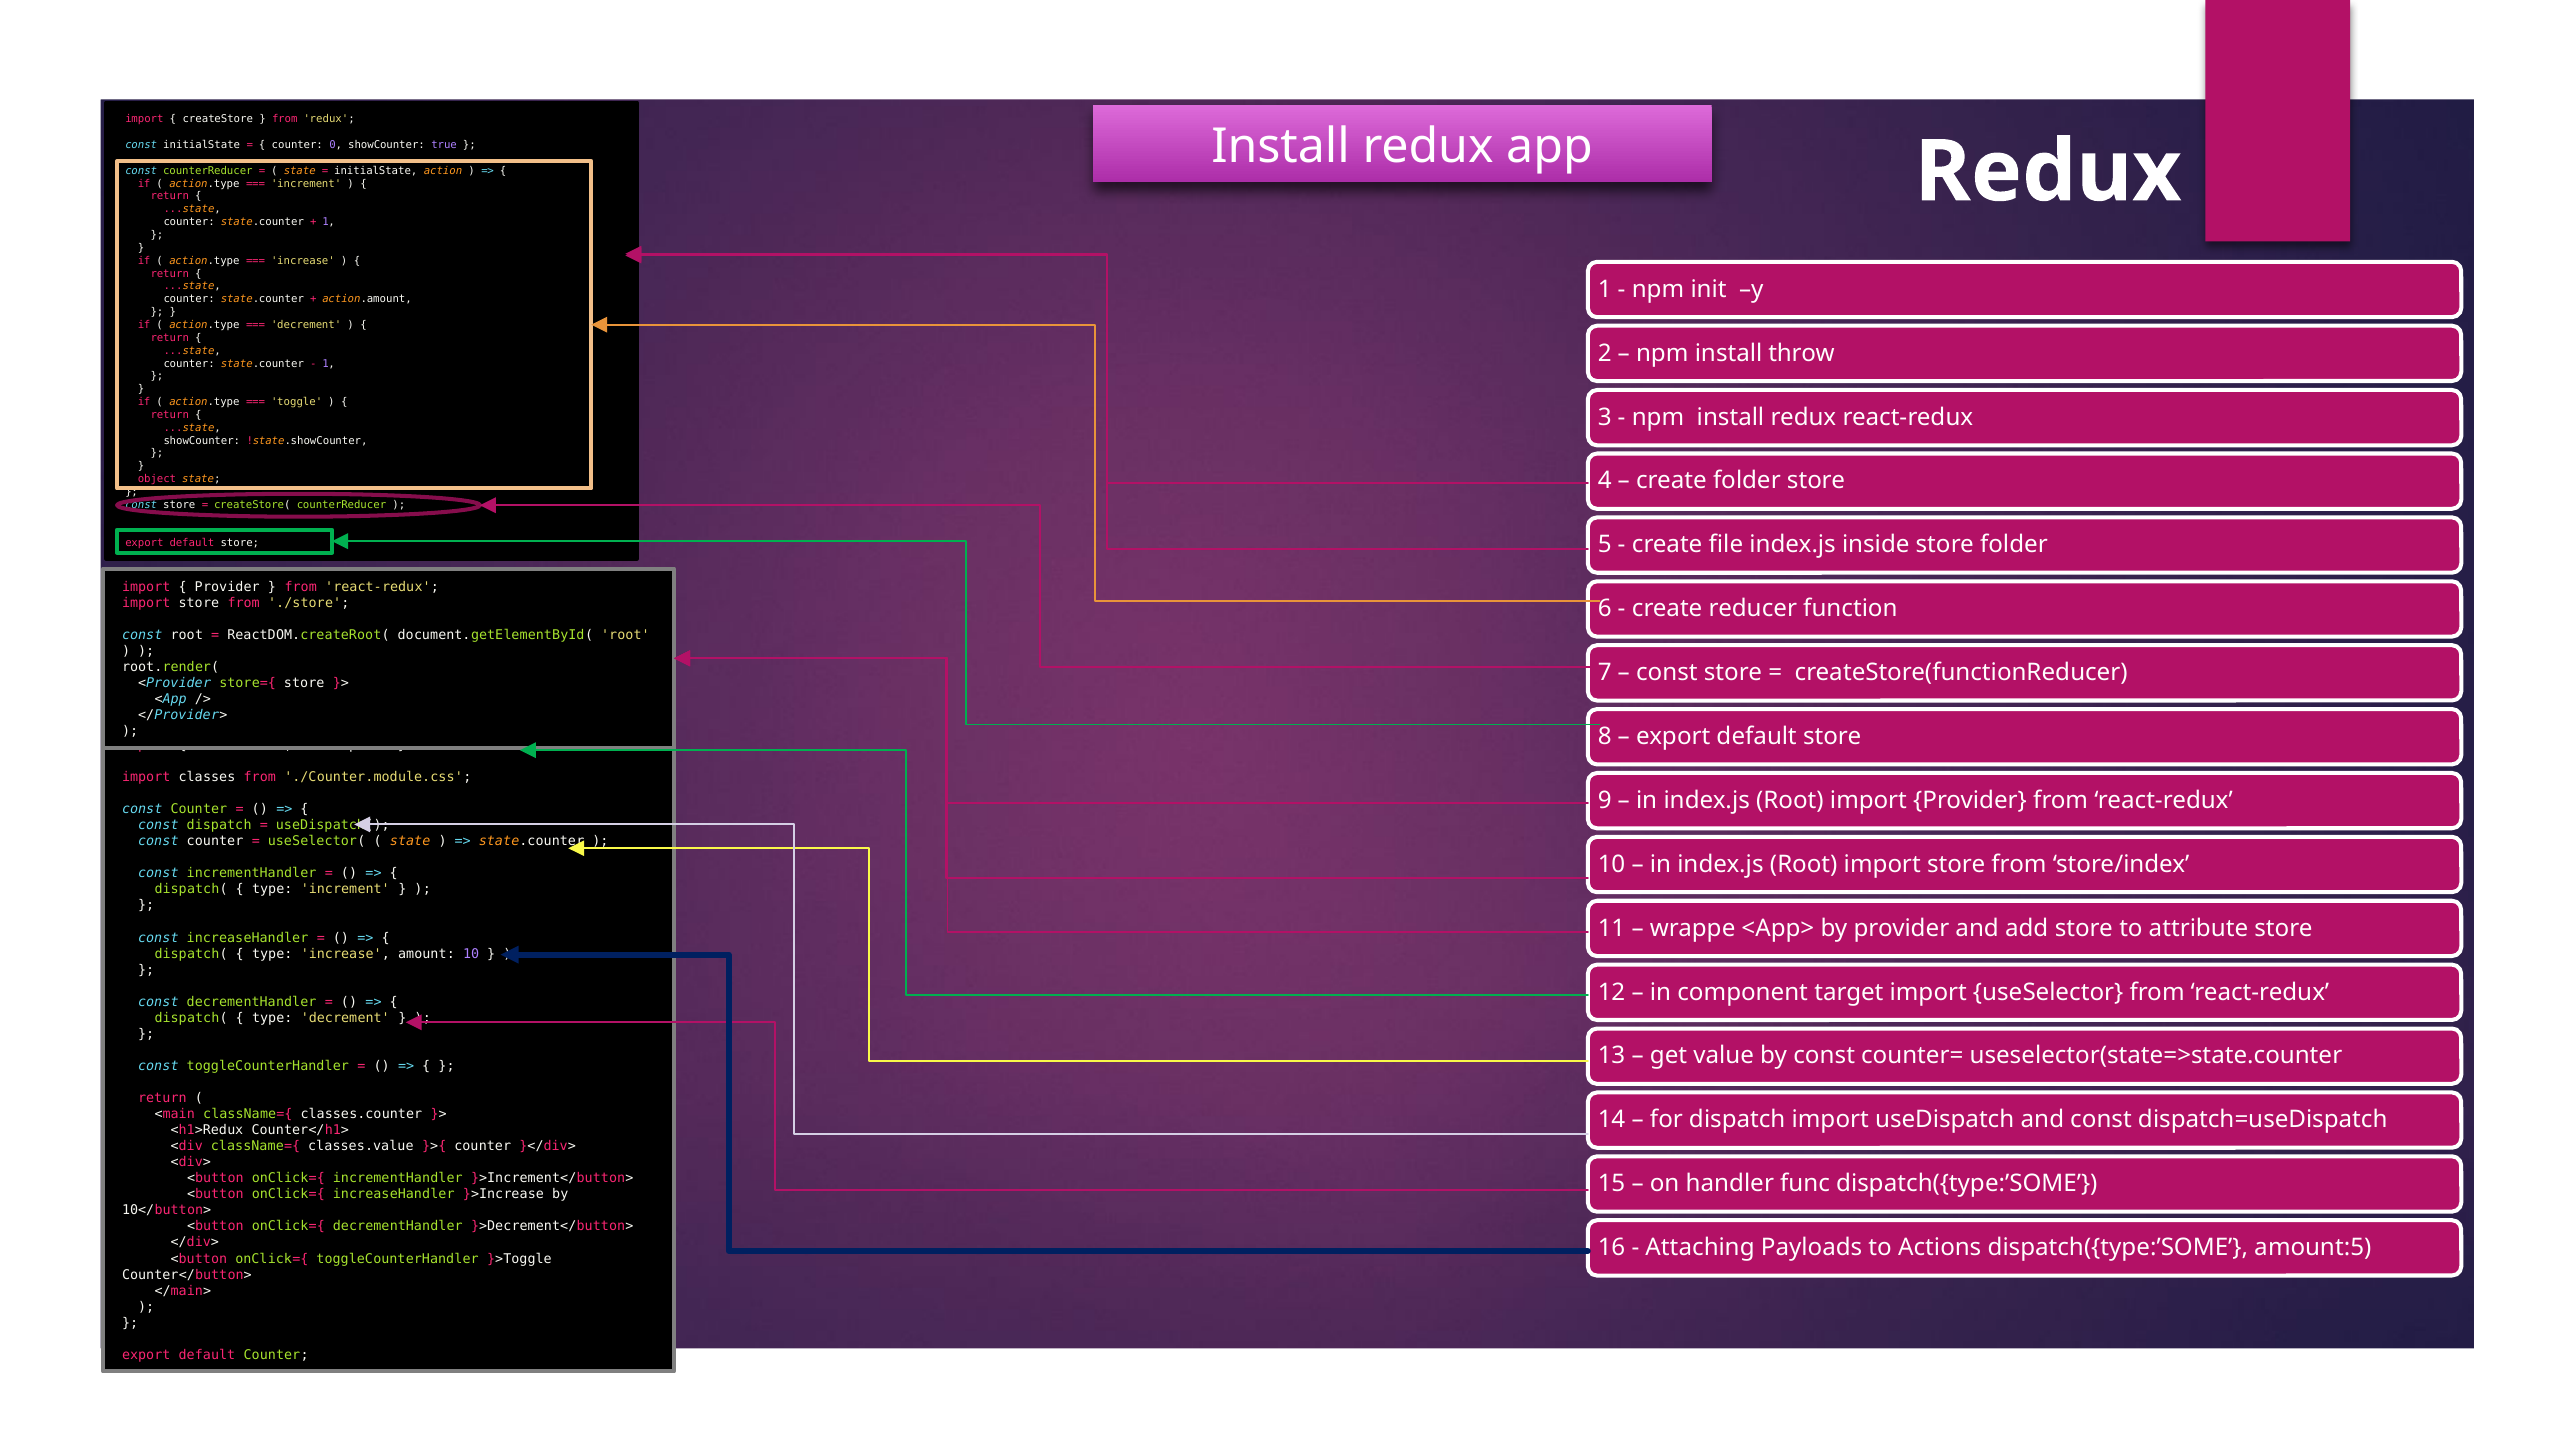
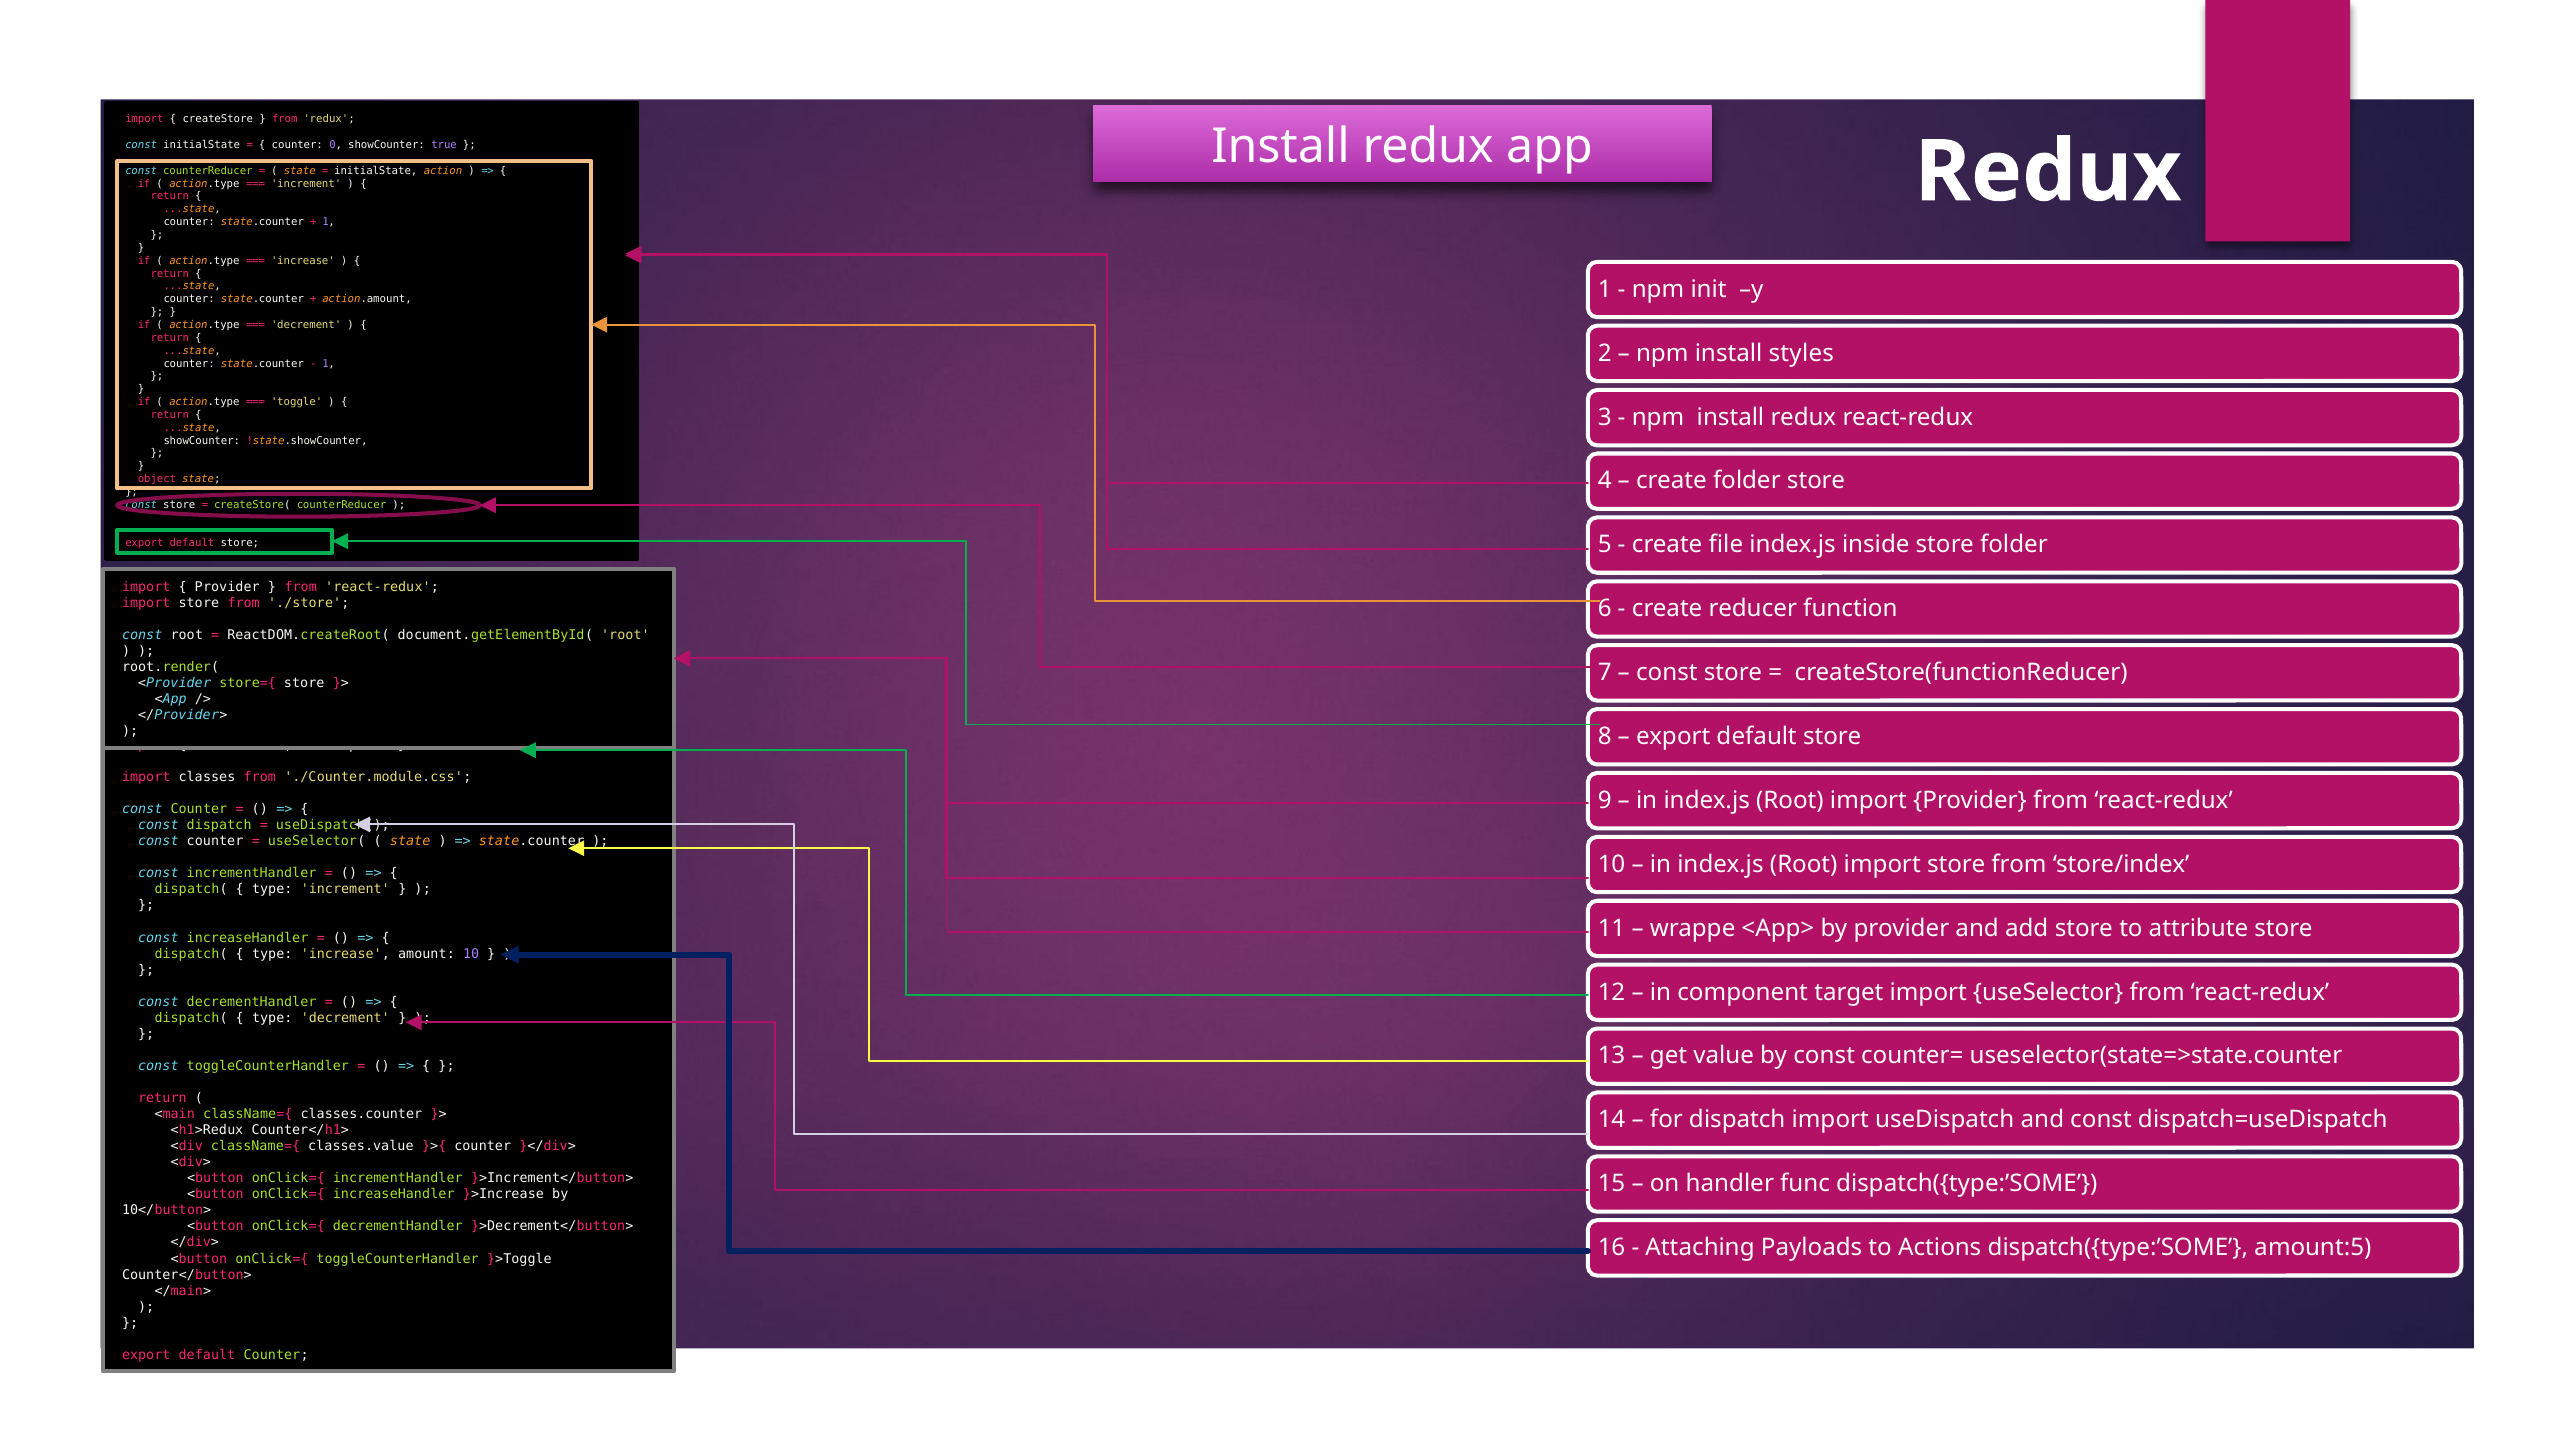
throw: throw -> styles
